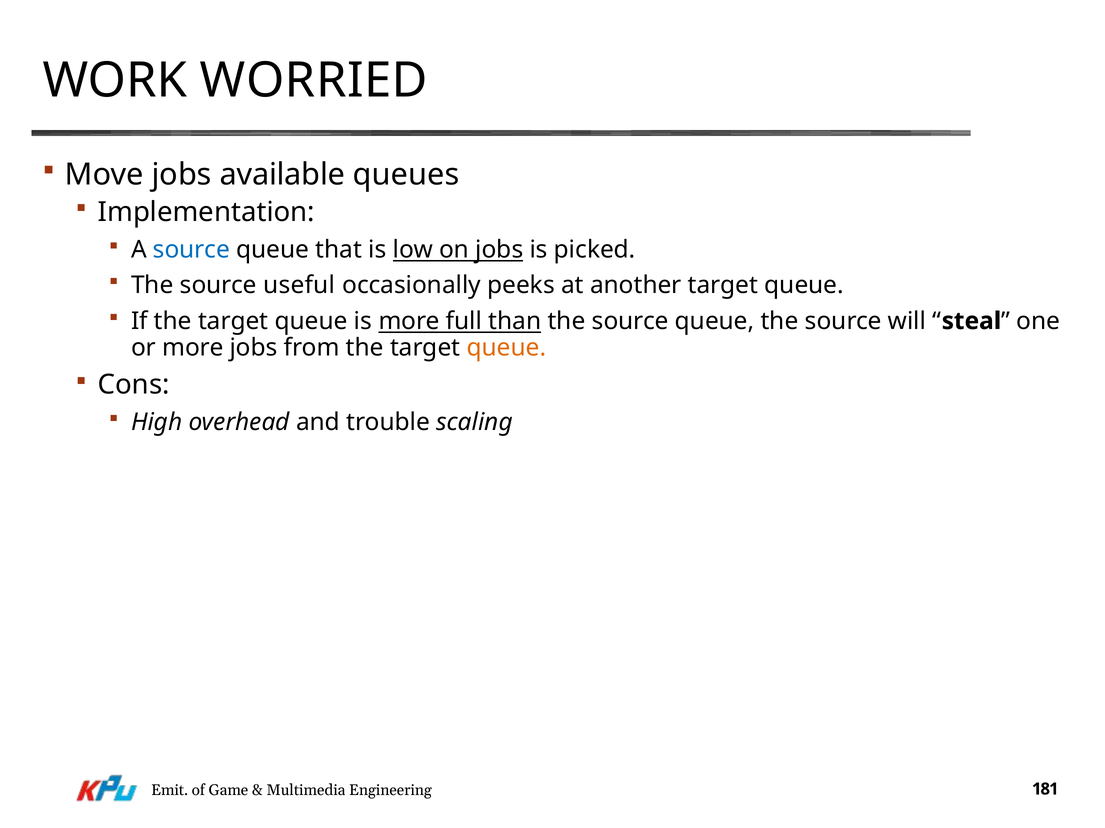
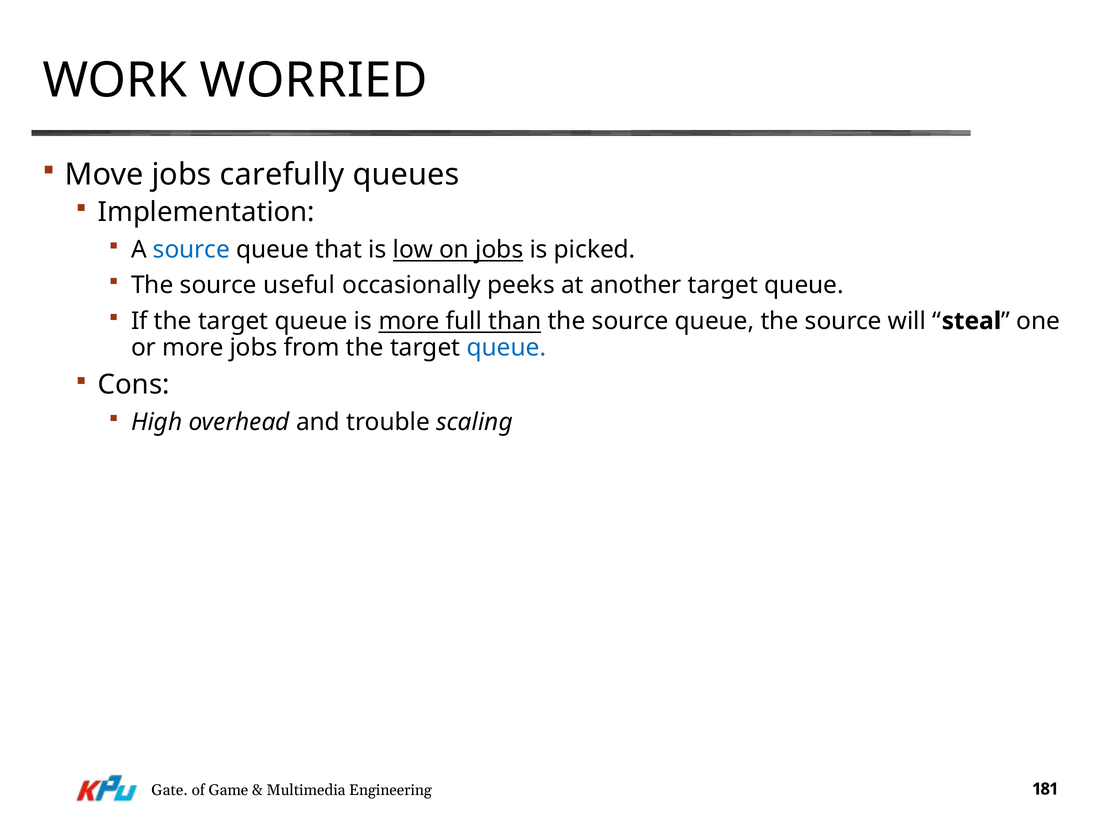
available: available -> carefully
queue at (506, 348) colour: orange -> blue
Emit: Emit -> Gate
